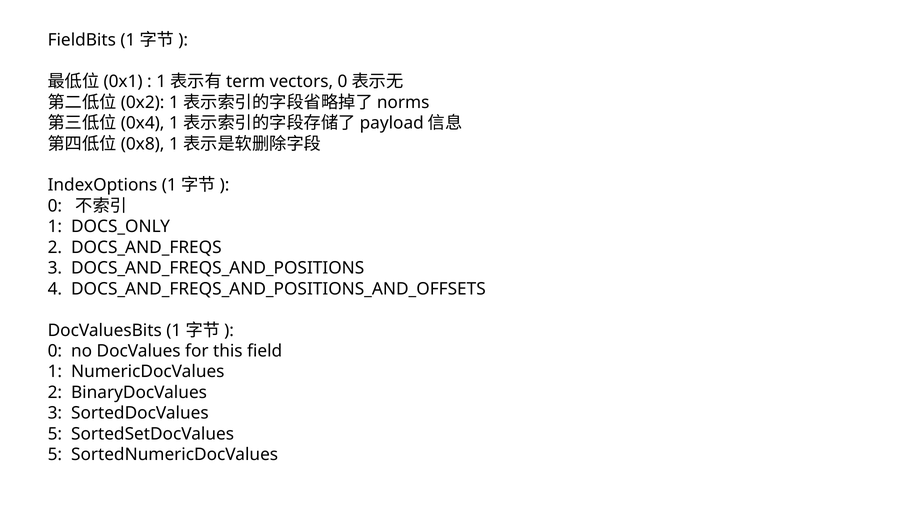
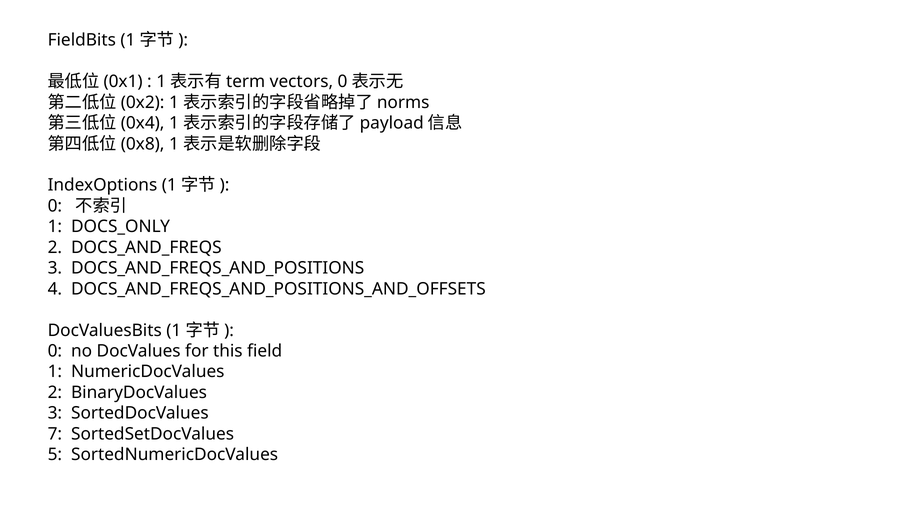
5 at (55, 433): 5 -> 7
